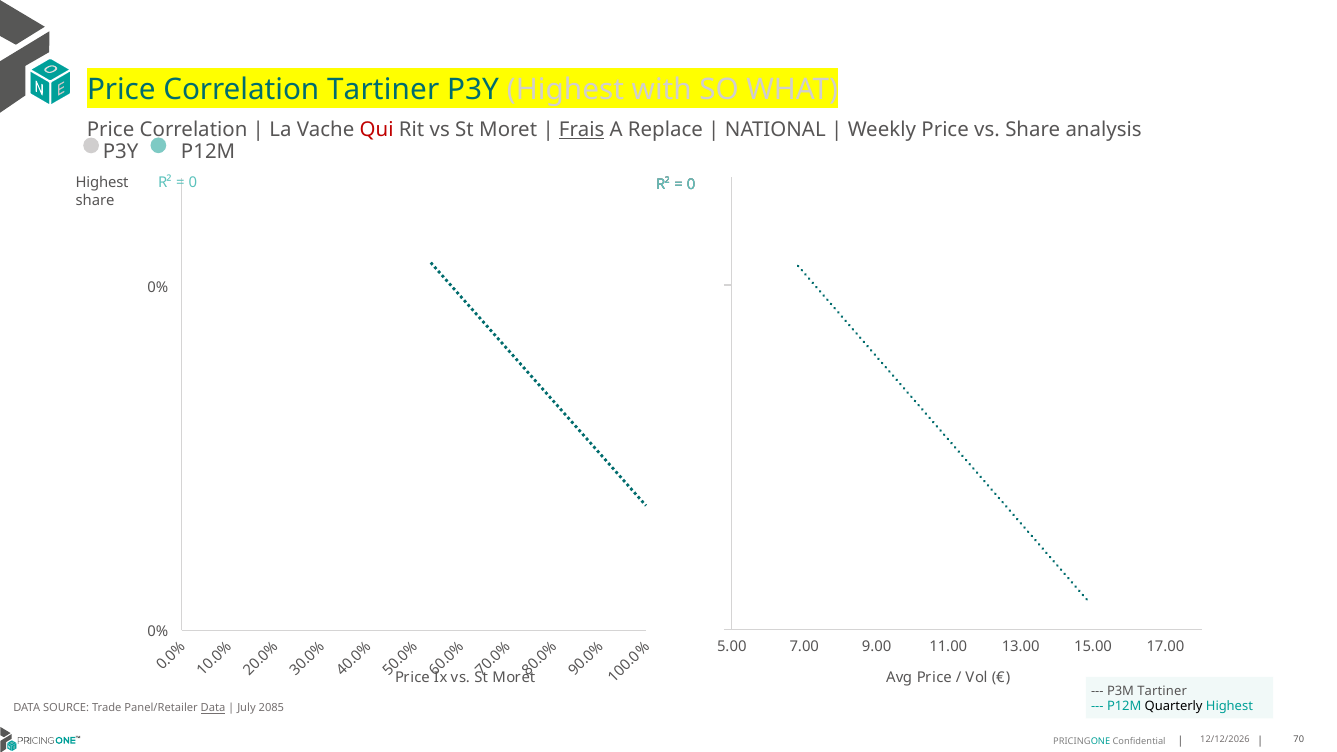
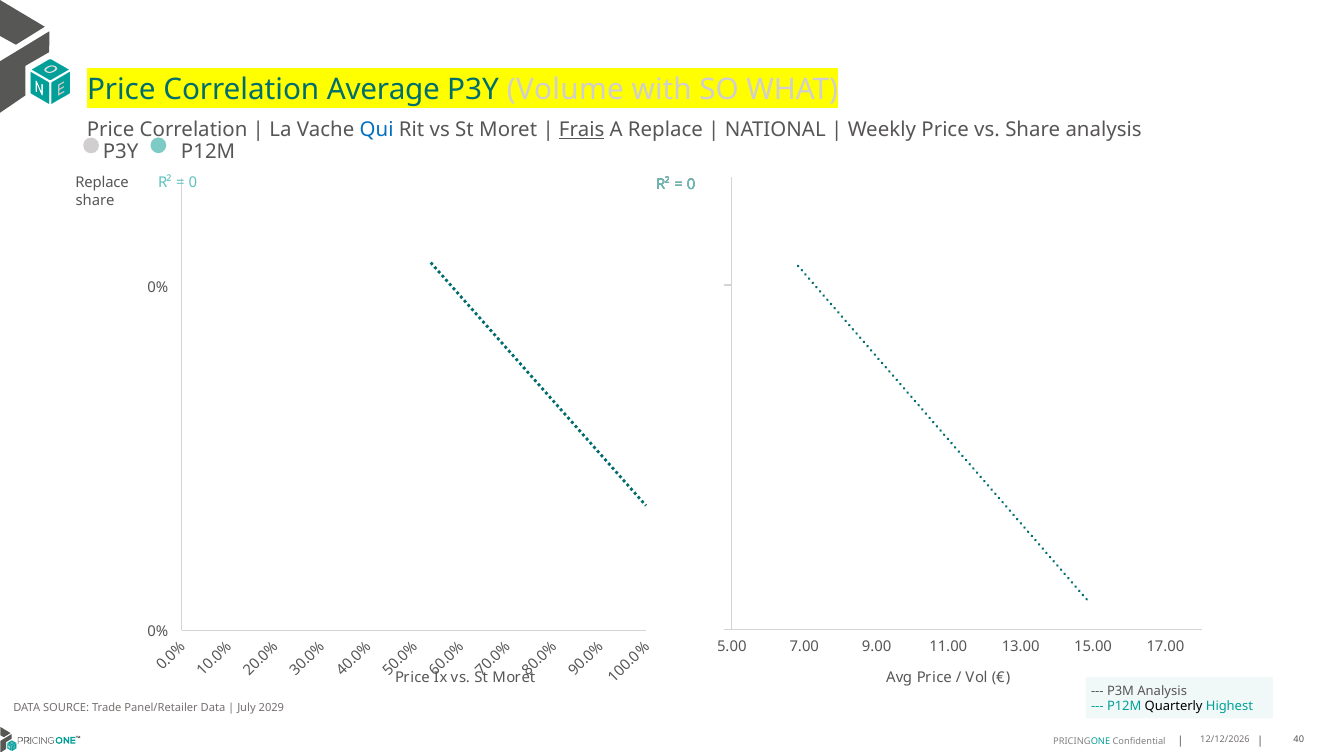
Correlation Tartiner: Tartiner -> Average
P3Y Highest: Highest -> Volume
Qui colour: red -> blue
Highest at (102, 183): Highest -> Replace
P3M Tartiner: Tartiner -> Analysis
Data at (213, 708) underline: present -> none
2085: 2085 -> 2029
70: 70 -> 40
